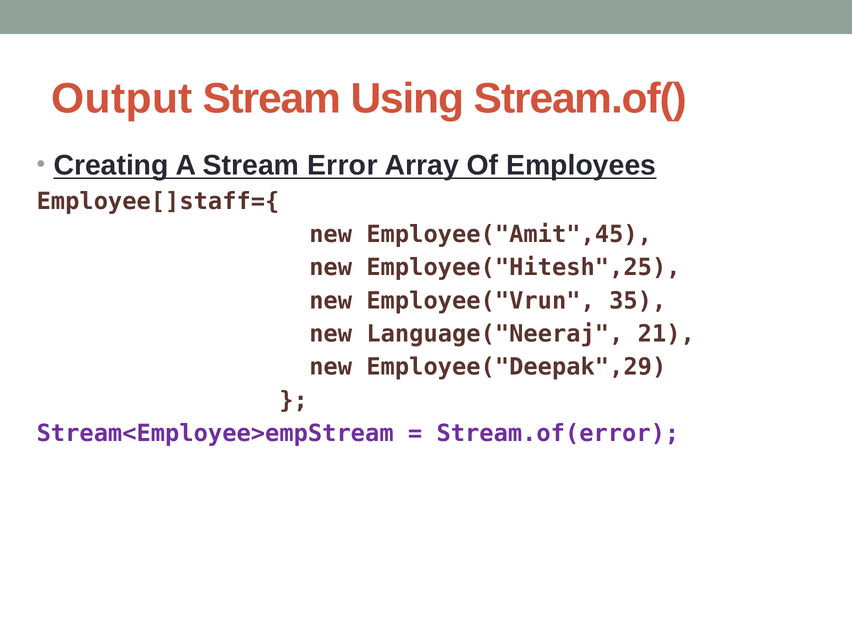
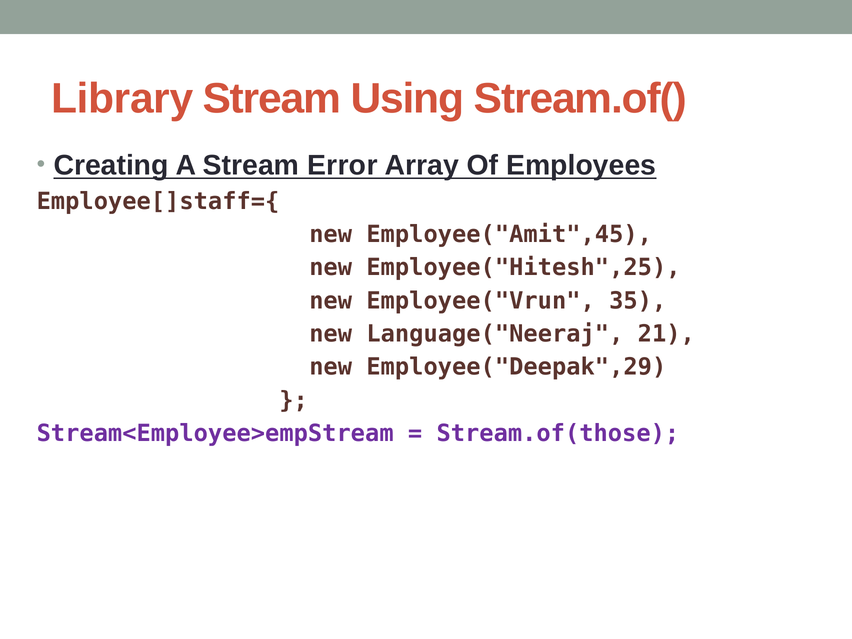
Output: Output -> Library
Stream.of(error: Stream.of(error -> Stream.of(those
